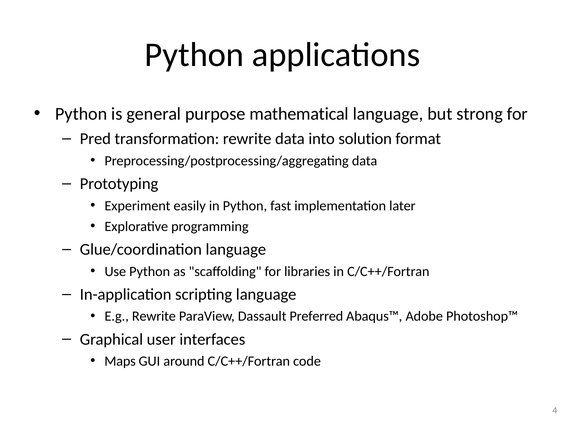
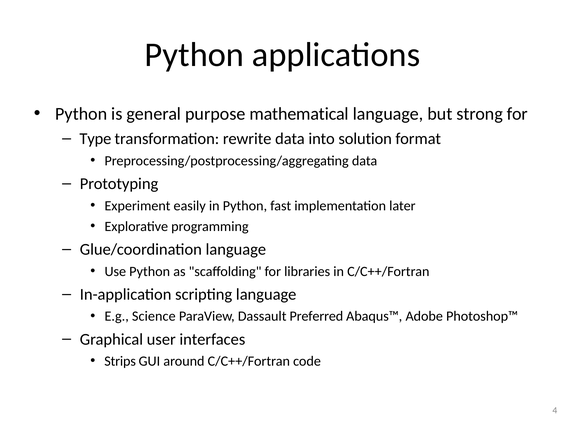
Pred: Pred -> Type
E.g Rewrite: Rewrite -> Science
Maps: Maps -> Strips
